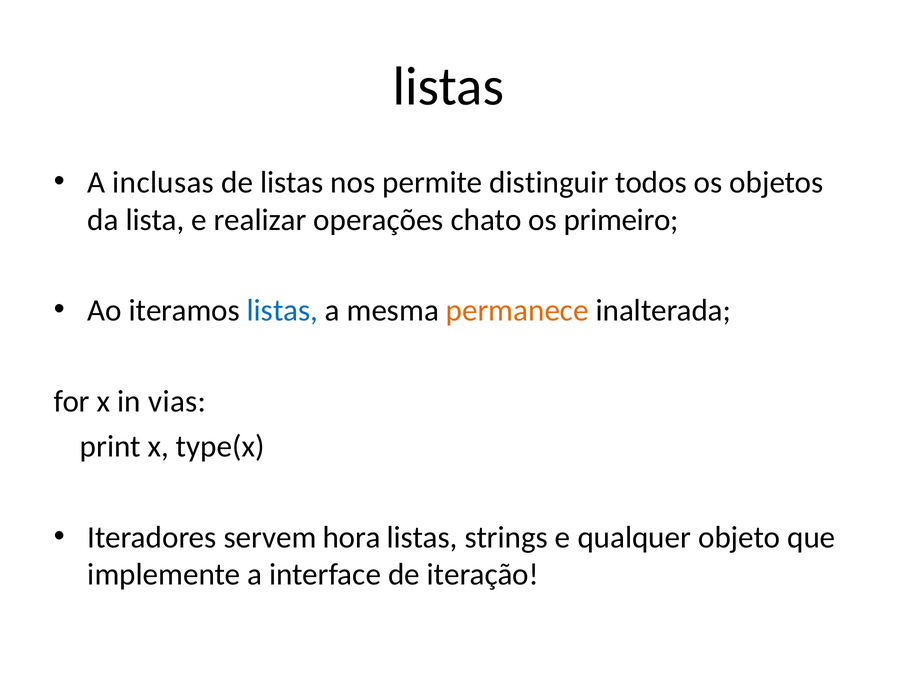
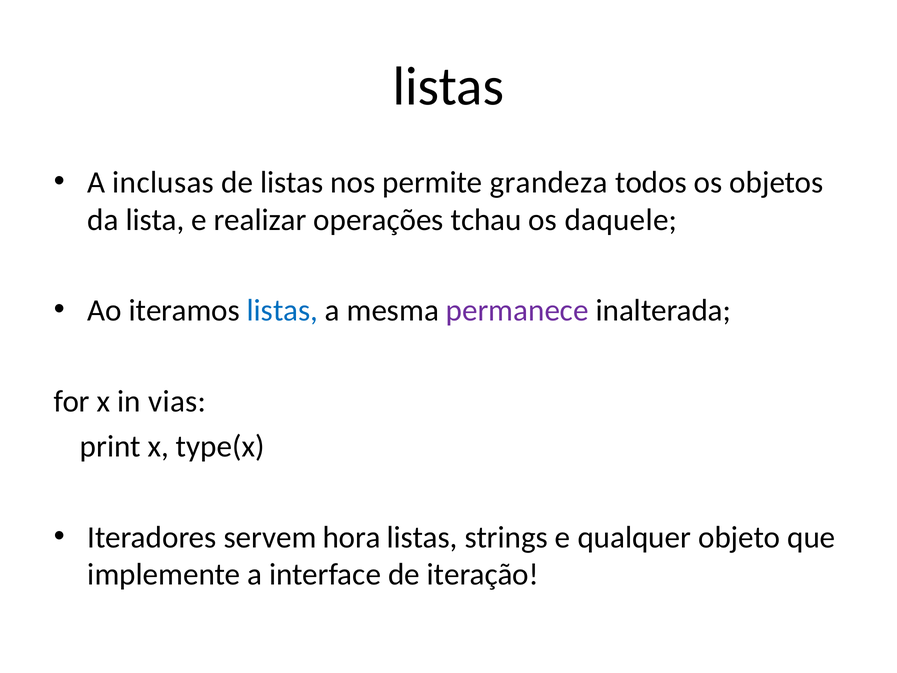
distinguir: distinguir -> grandeza
chato: chato -> tchau
primeiro: primeiro -> daquele
permanece colour: orange -> purple
